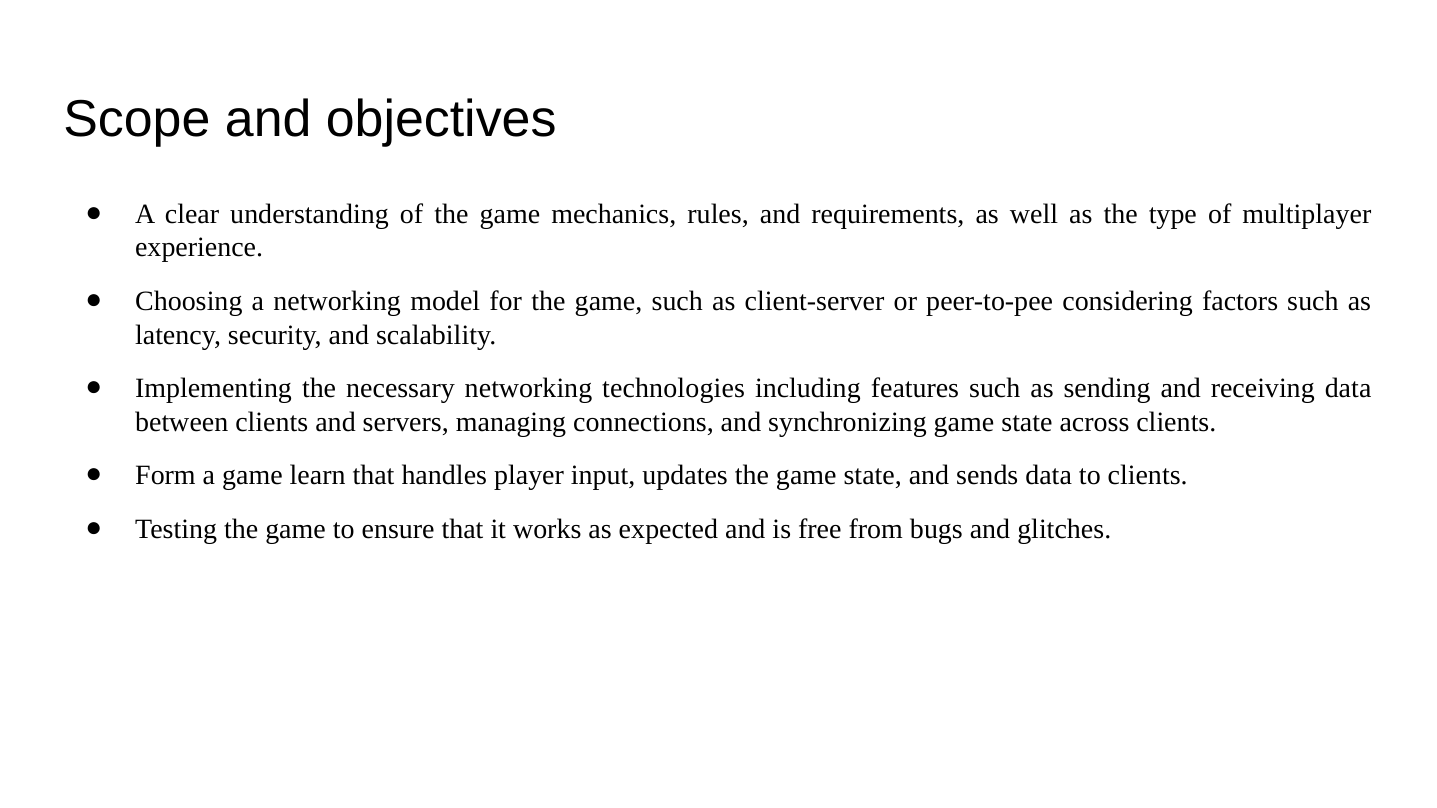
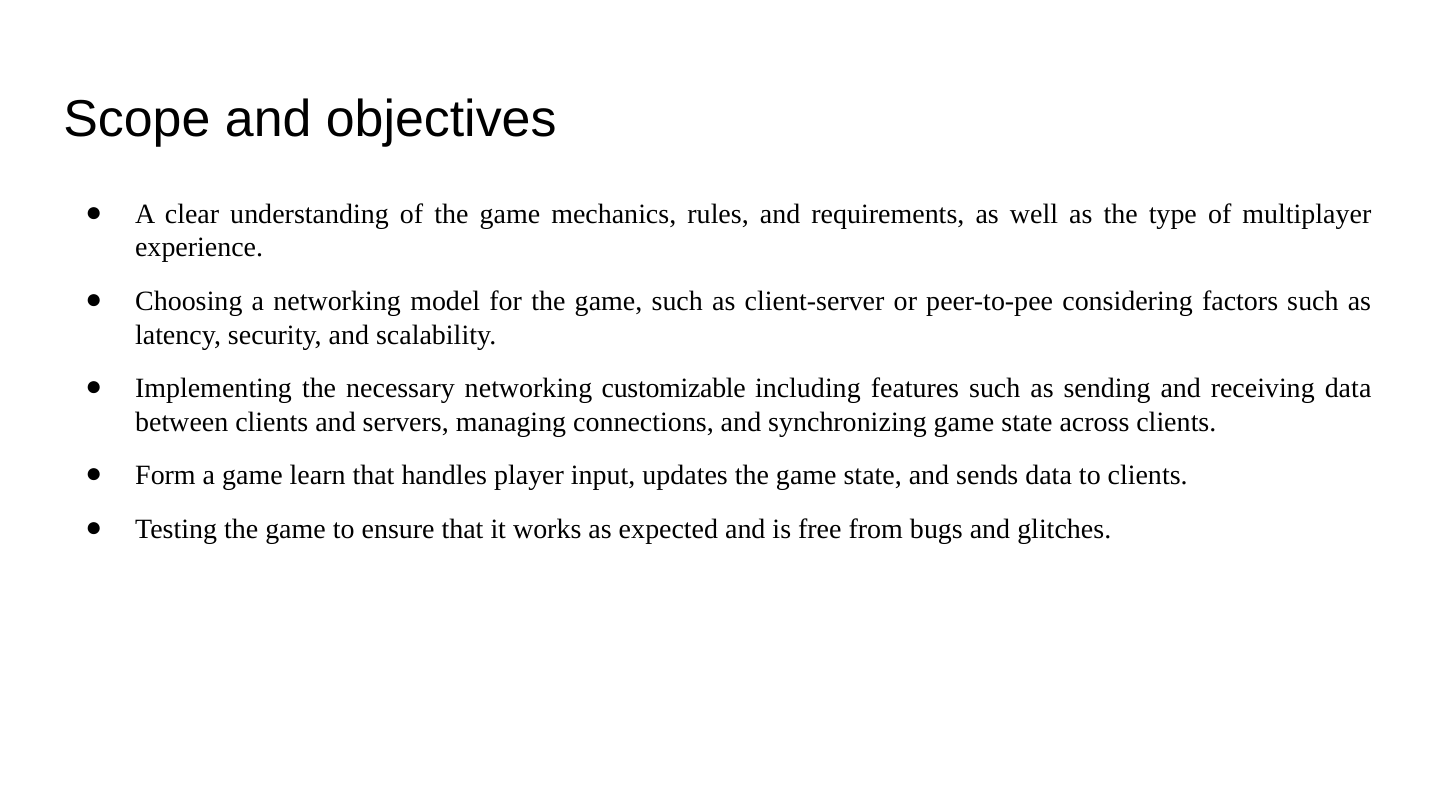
technologies: technologies -> customizable
